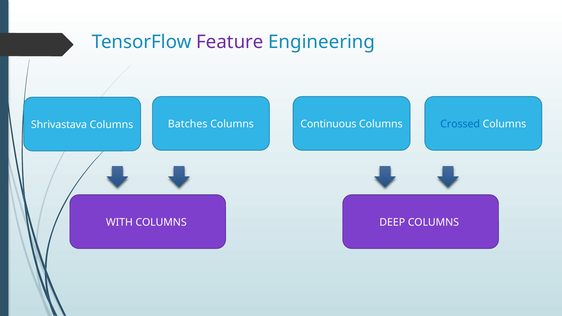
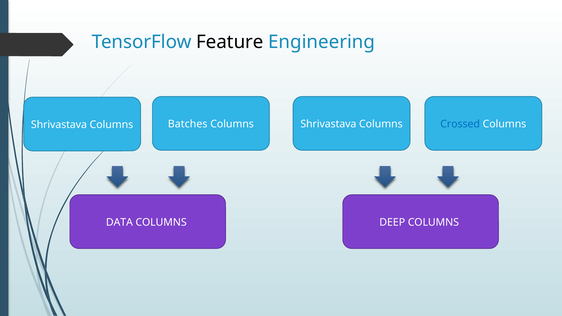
Feature colour: purple -> black
Continuous at (328, 124): Continuous -> Shrivastava
WITH: WITH -> DATA
